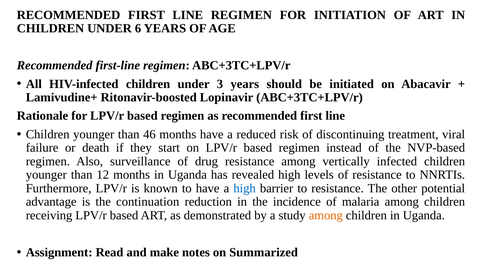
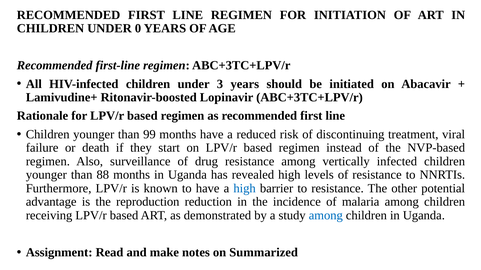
6: 6 -> 0
46: 46 -> 99
12: 12 -> 88
continuation: continuation -> reproduction
among at (326, 216) colour: orange -> blue
